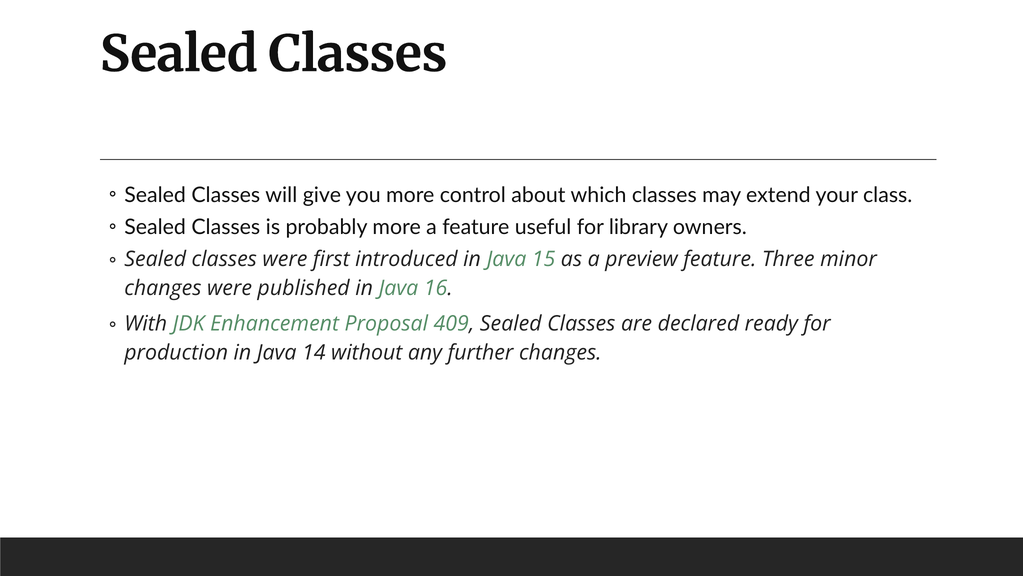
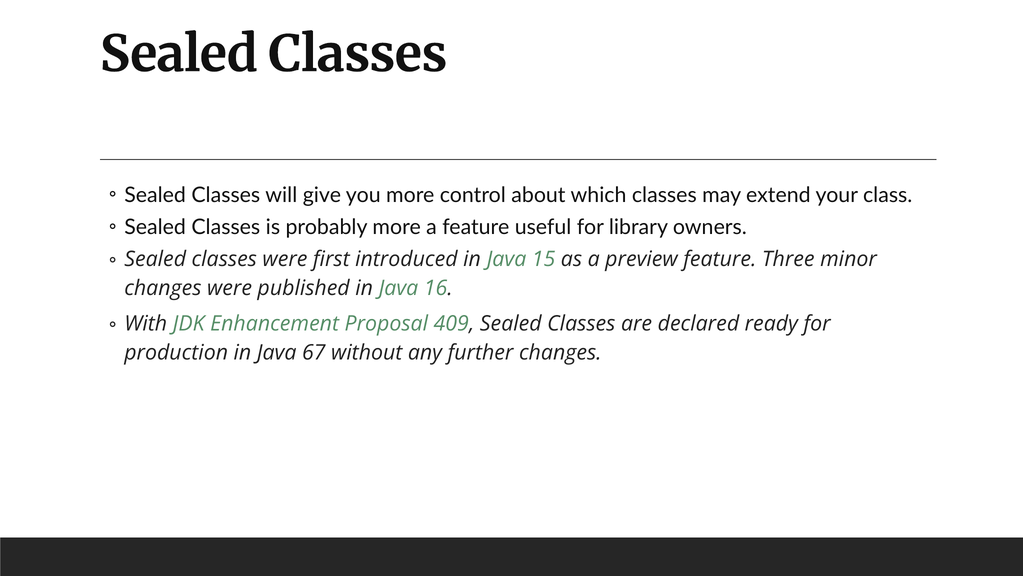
14: 14 -> 67
